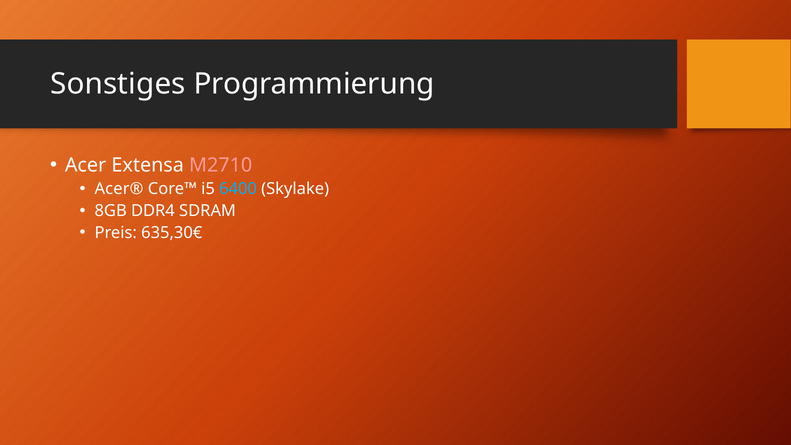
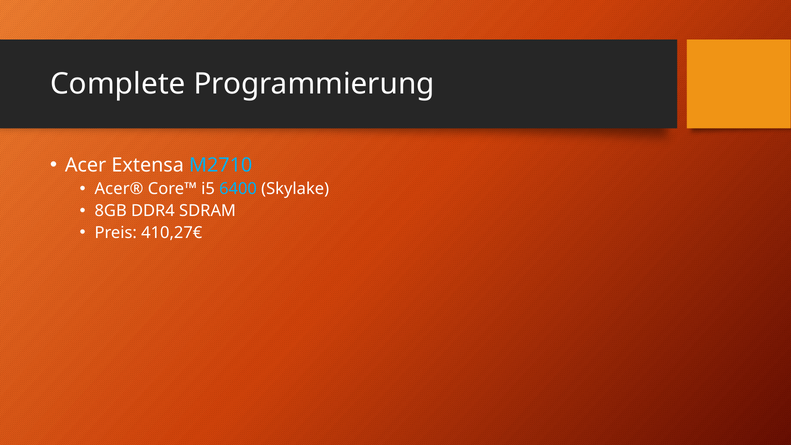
Sonstiges: Sonstiges -> Complete
M2710 colour: pink -> light blue
635,30€: 635,30€ -> 410,27€
